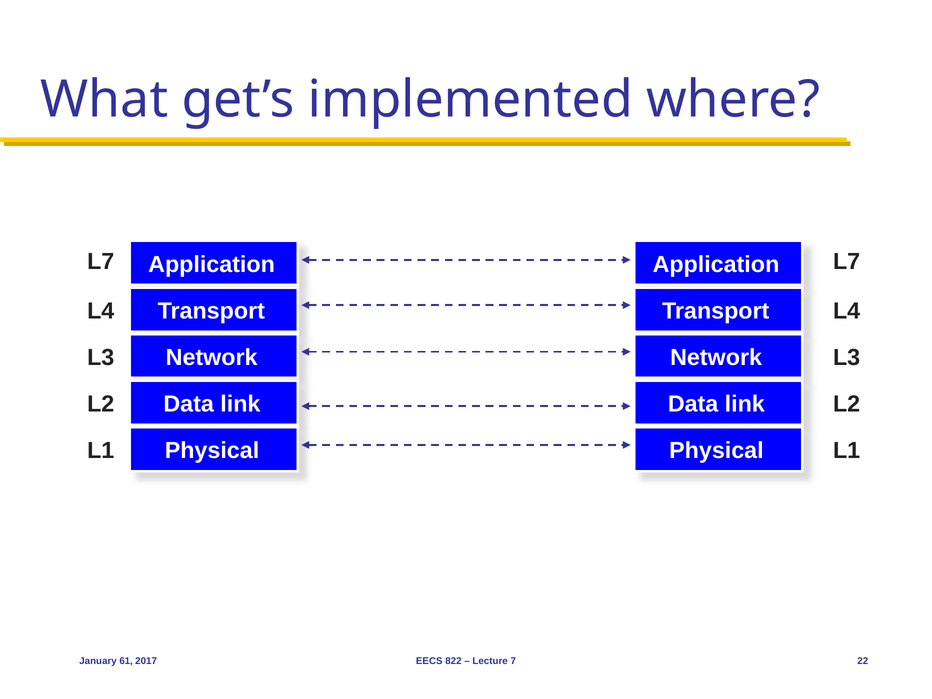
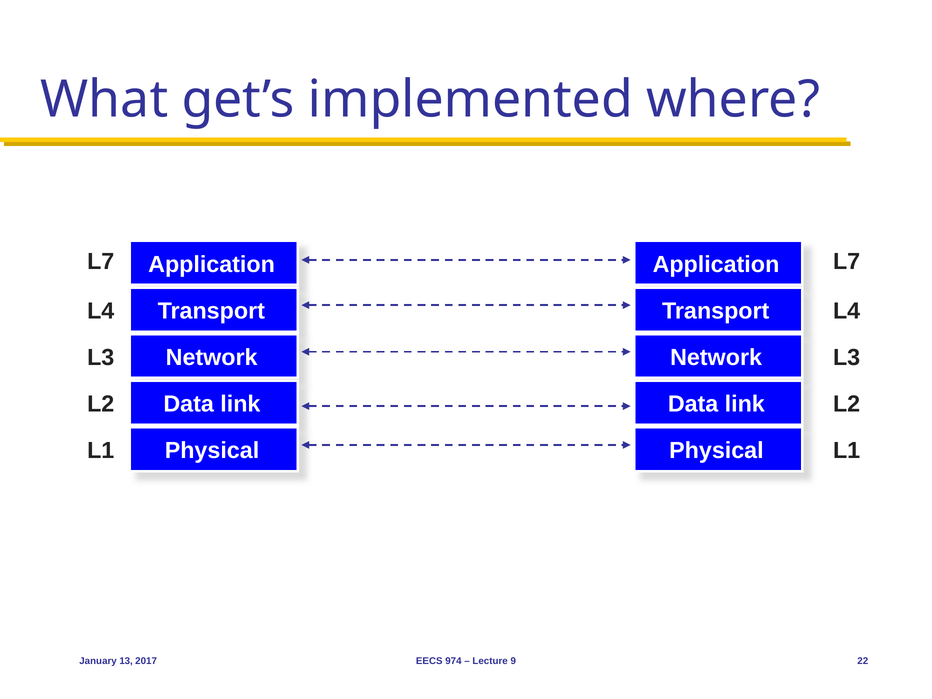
61: 61 -> 13
822: 822 -> 974
7: 7 -> 9
